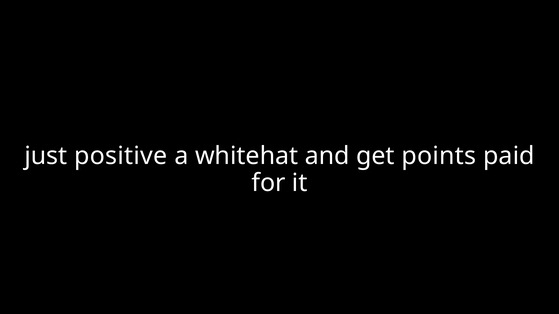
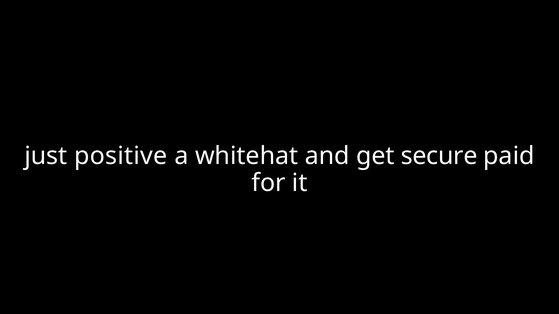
points: points -> secure
